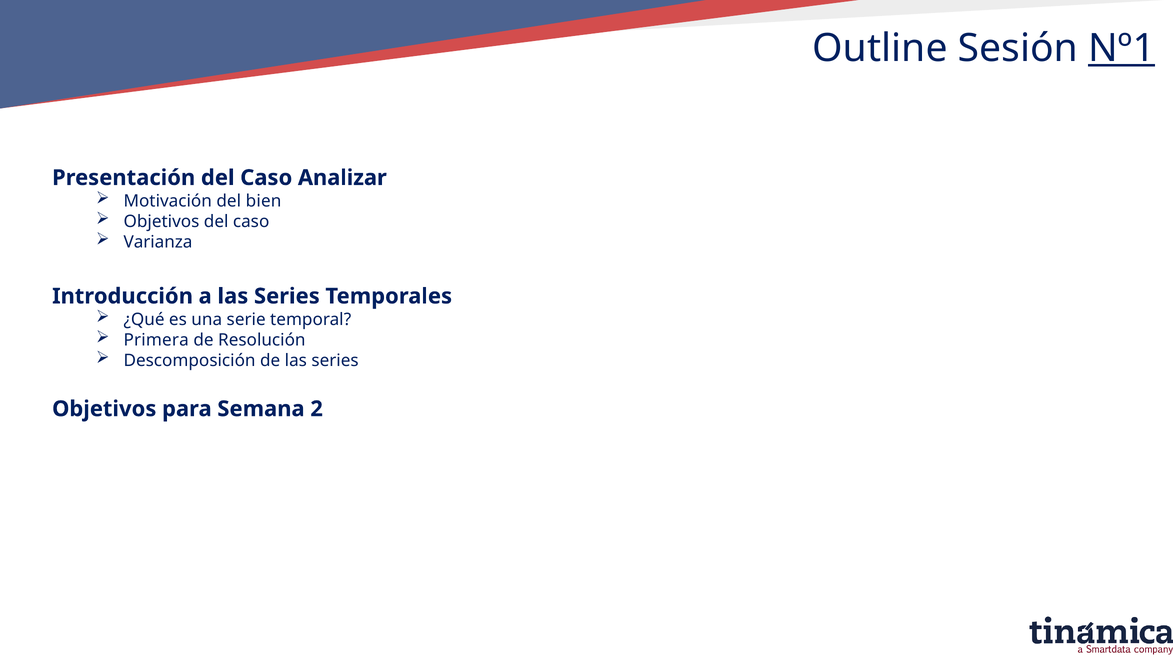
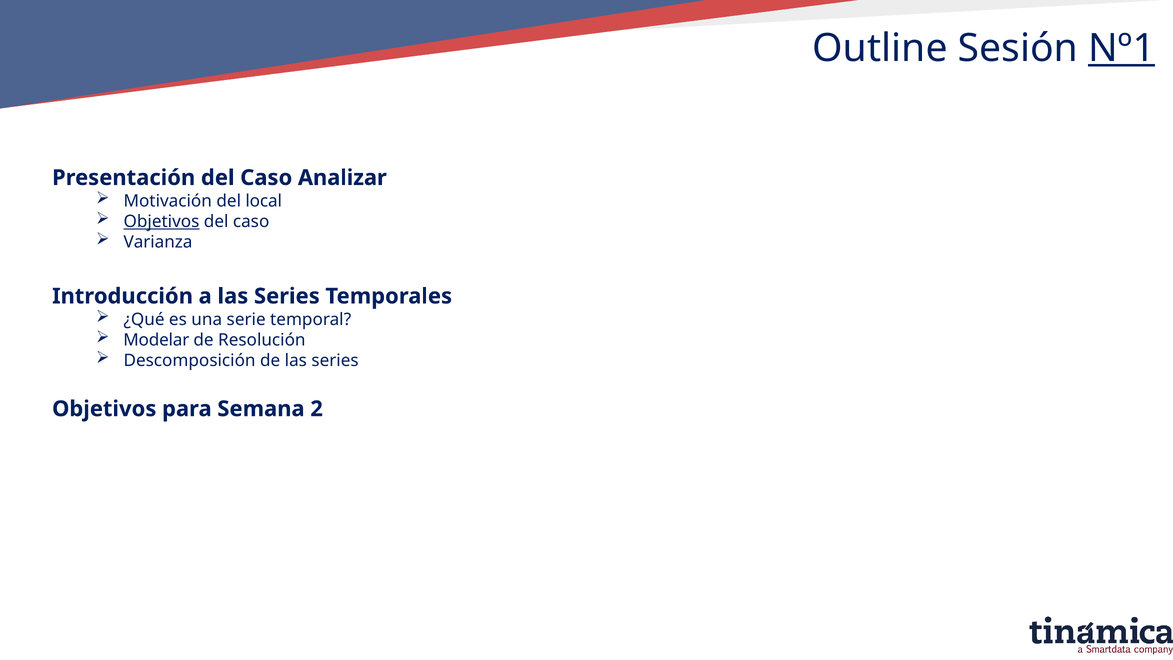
bien: bien -> local
Objetivos at (161, 221) underline: none -> present
Primera: Primera -> Modelar
